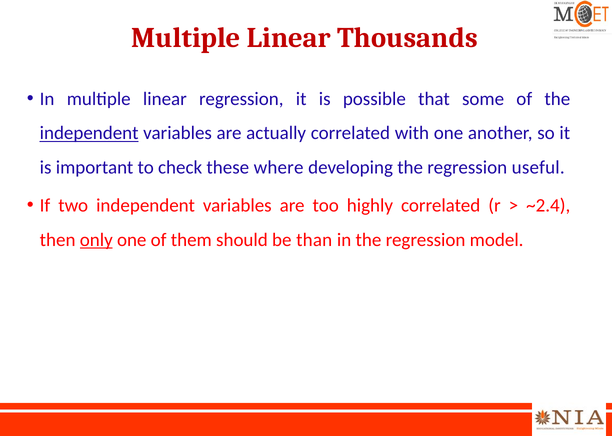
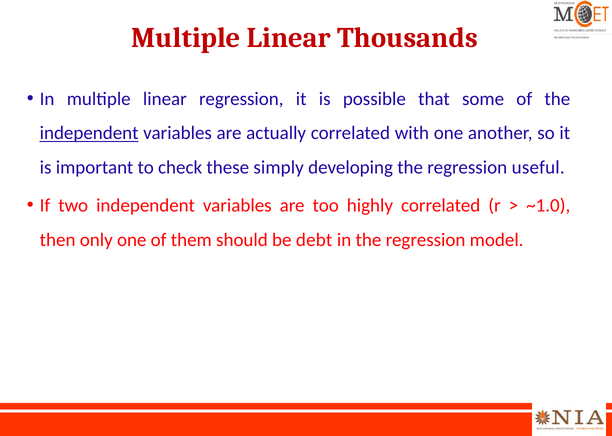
where: where -> simply
~2.4: ~2.4 -> ~1.0
only underline: present -> none
than: than -> debt
